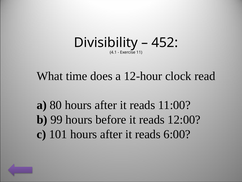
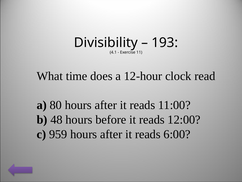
452: 452 -> 193
99: 99 -> 48
101: 101 -> 959
